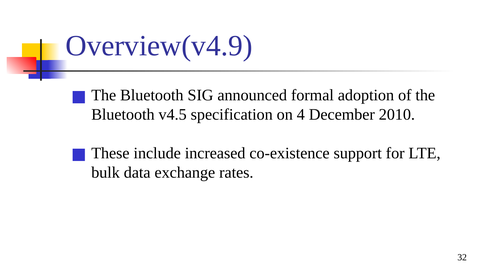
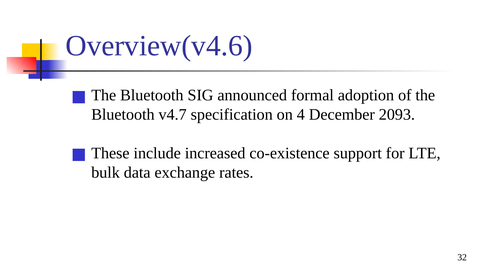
Overview(v4.9: Overview(v4.9 -> Overview(v4.6
v4.5: v4.5 -> v4.7
2010: 2010 -> 2093
